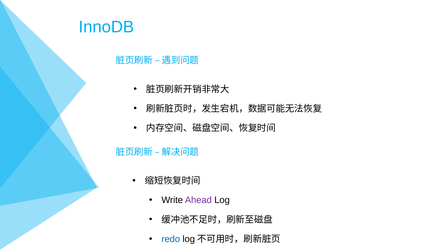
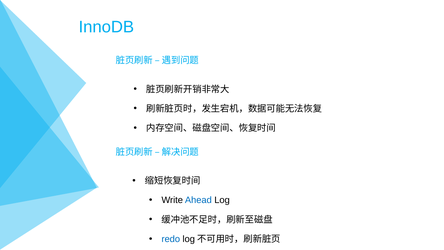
Ahead colour: purple -> blue
